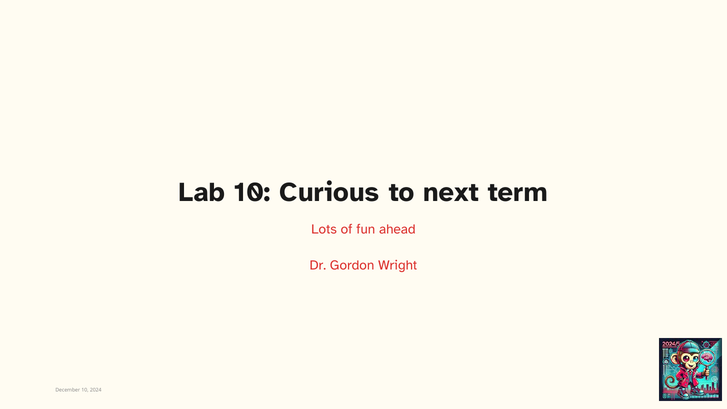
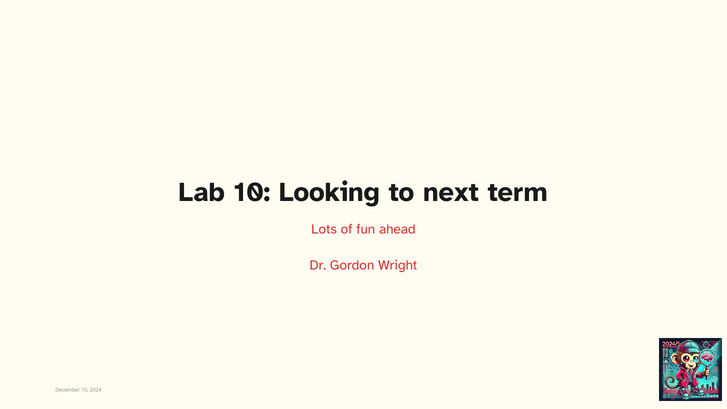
Curious: Curious -> Looking
